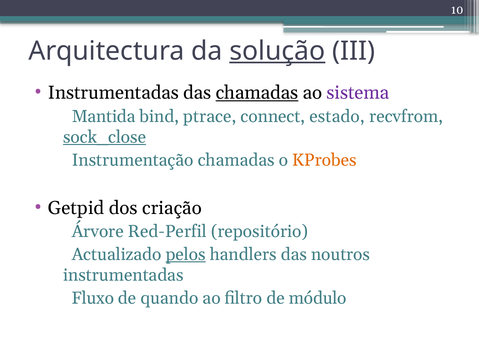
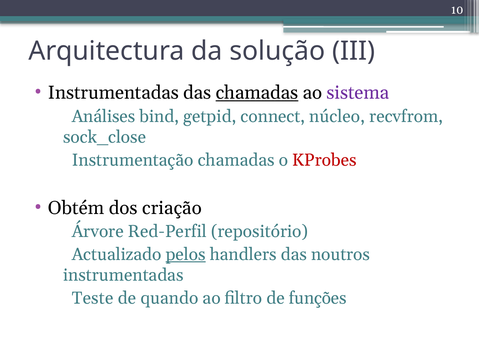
solução underline: present -> none
Mantida: Mantida -> Análises
ptrace: ptrace -> getpid
estado: estado -> núcleo
sock_close underline: present -> none
KProbes colour: orange -> red
Getpid: Getpid -> Obtém
Fluxo: Fluxo -> Teste
módulo: módulo -> funções
